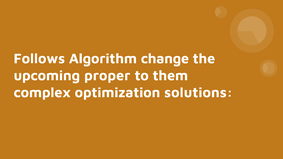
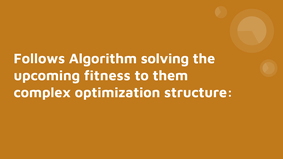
change: change -> solving
proper: proper -> fitness
solutions: solutions -> structure
